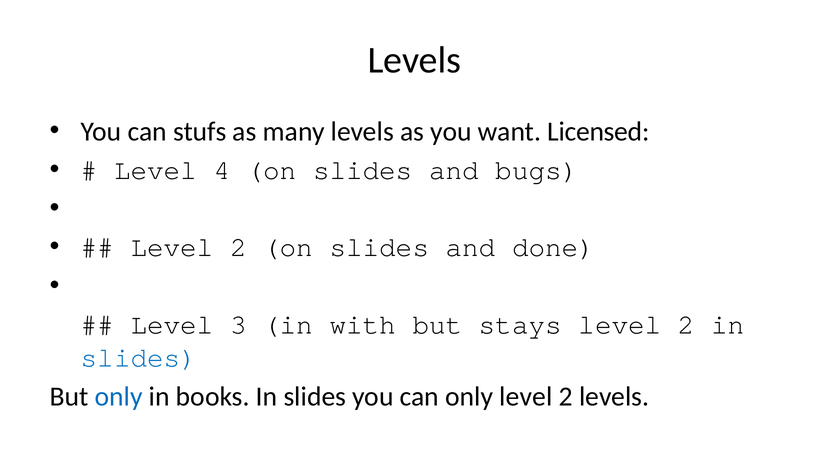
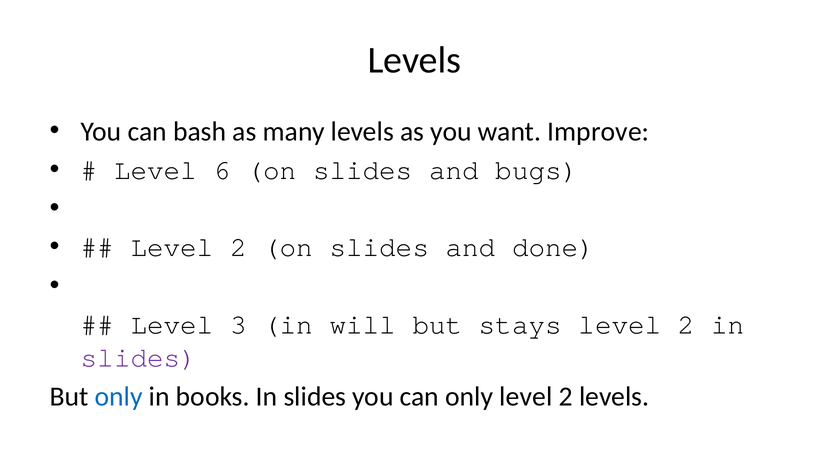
stufs: stufs -> bash
Licensed: Licensed -> Improve
4: 4 -> 6
with: with -> will
slides at (139, 358) colour: blue -> purple
